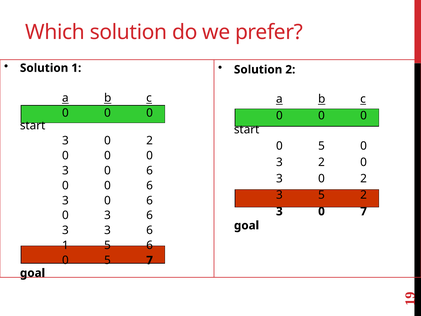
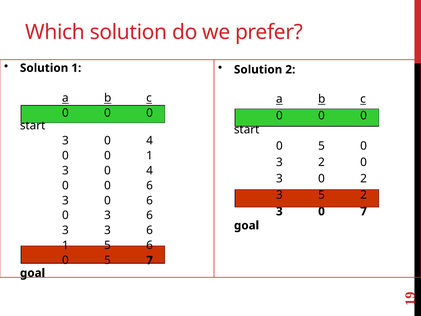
2 at (150, 140): 2 -> 4
0 at (150, 155): 0 -> 1
6 at (150, 170): 6 -> 4
